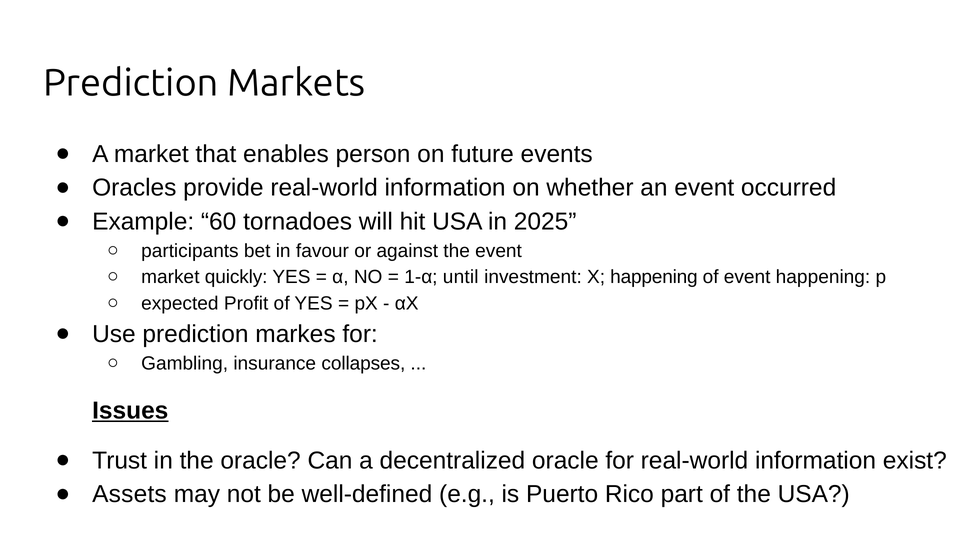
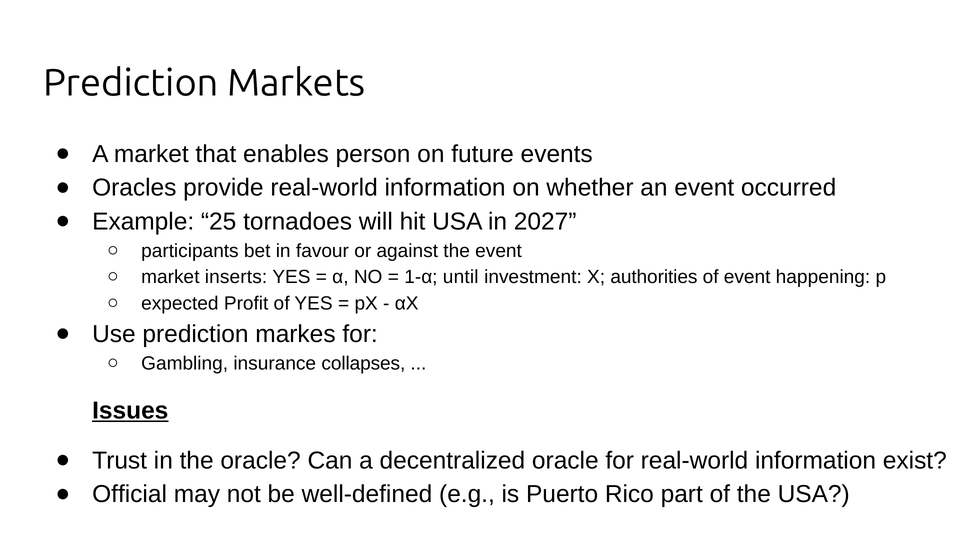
60: 60 -> 25
2025: 2025 -> 2027
quickly: quickly -> inserts
X happening: happening -> authorities
Assets: Assets -> Official
